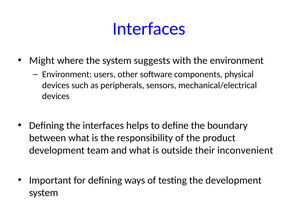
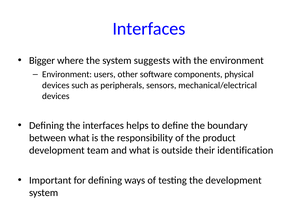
Might: Might -> Bigger
inconvenient: inconvenient -> identification
